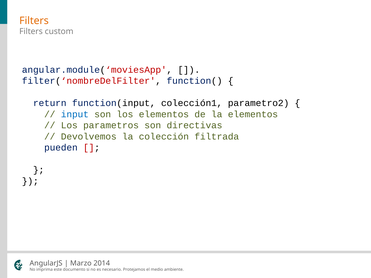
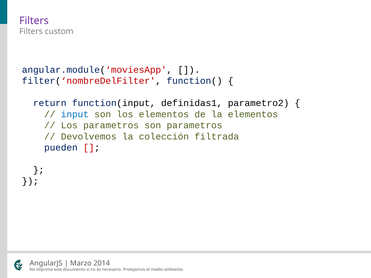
Filters at (34, 21) colour: orange -> purple
colección1: colección1 -> definidas1
son directivas: directivas -> parametros
